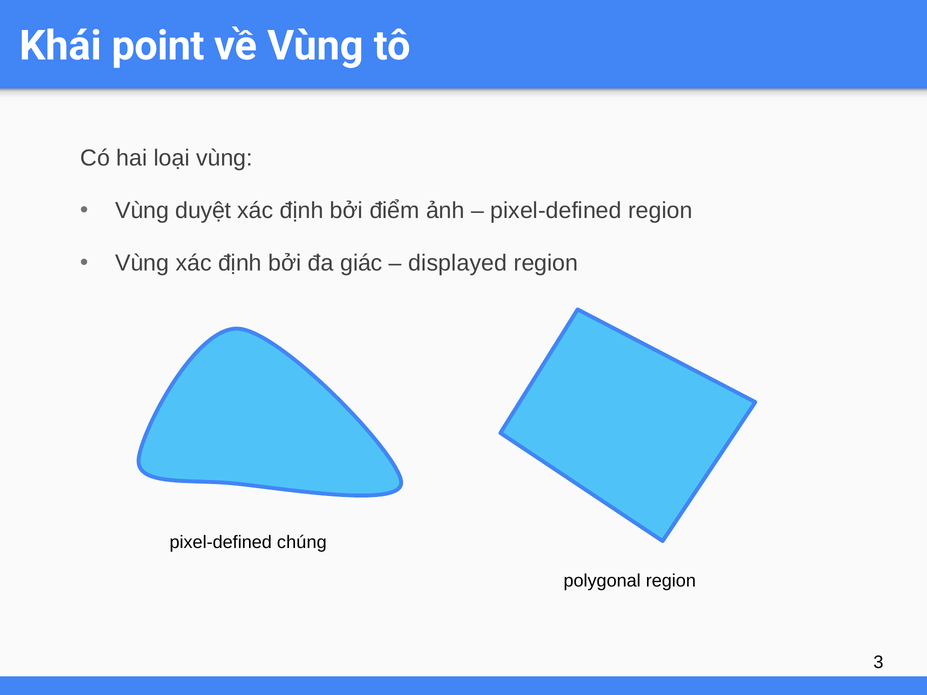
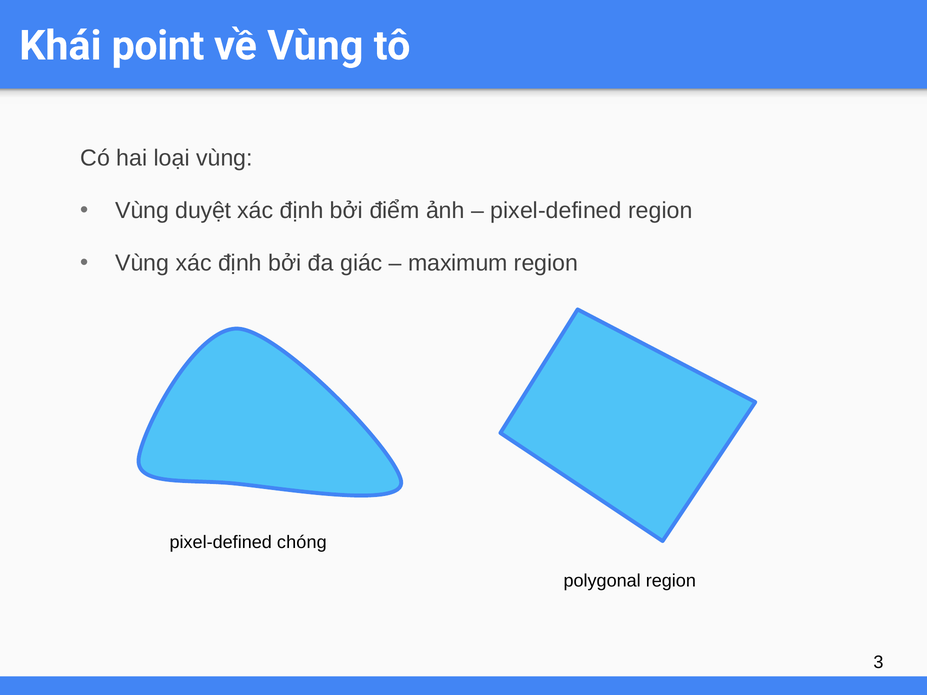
displayed: displayed -> maximum
chúng: chúng -> chóng
